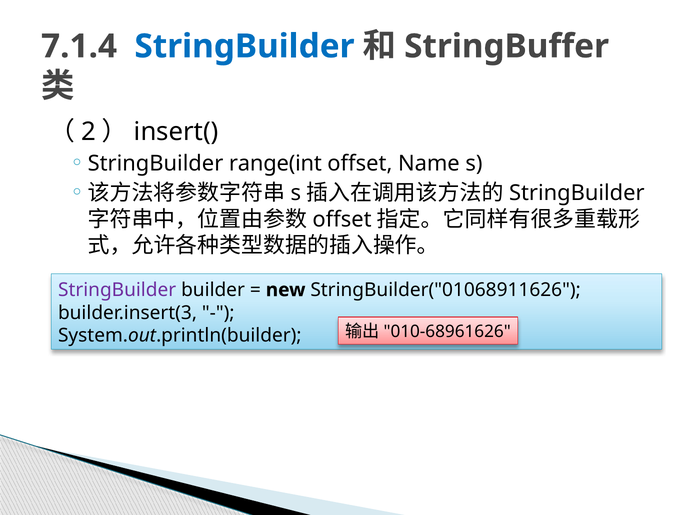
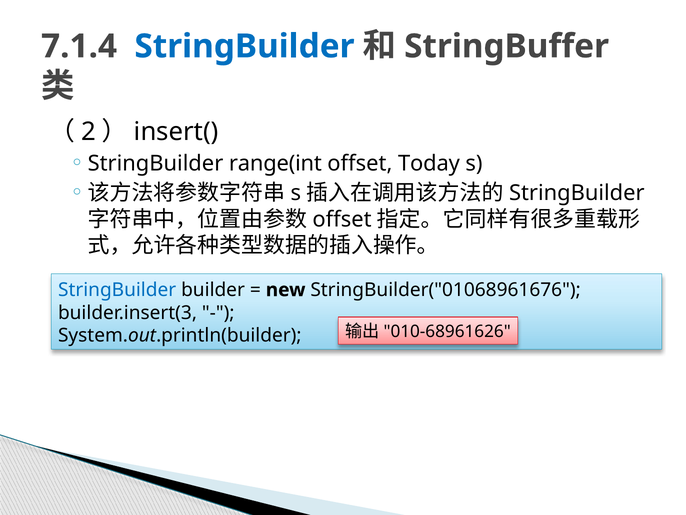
Name: Name -> Today
StringBuilder at (117, 290) colour: purple -> blue
StringBuilder("01068911626: StringBuilder("01068911626 -> StringBuilder("01068961676
